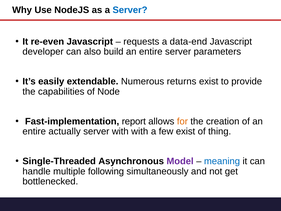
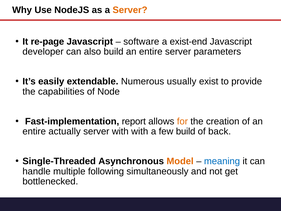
Server at (130, 10) colour: blue -> orange
re-even: re-even -> re-page
requests: requests -> software
data-end: data-end -> exist-end
returns: returns -> usually
few exist: exist -> build
thing: thing -> back
Model colour: purple -> orange
